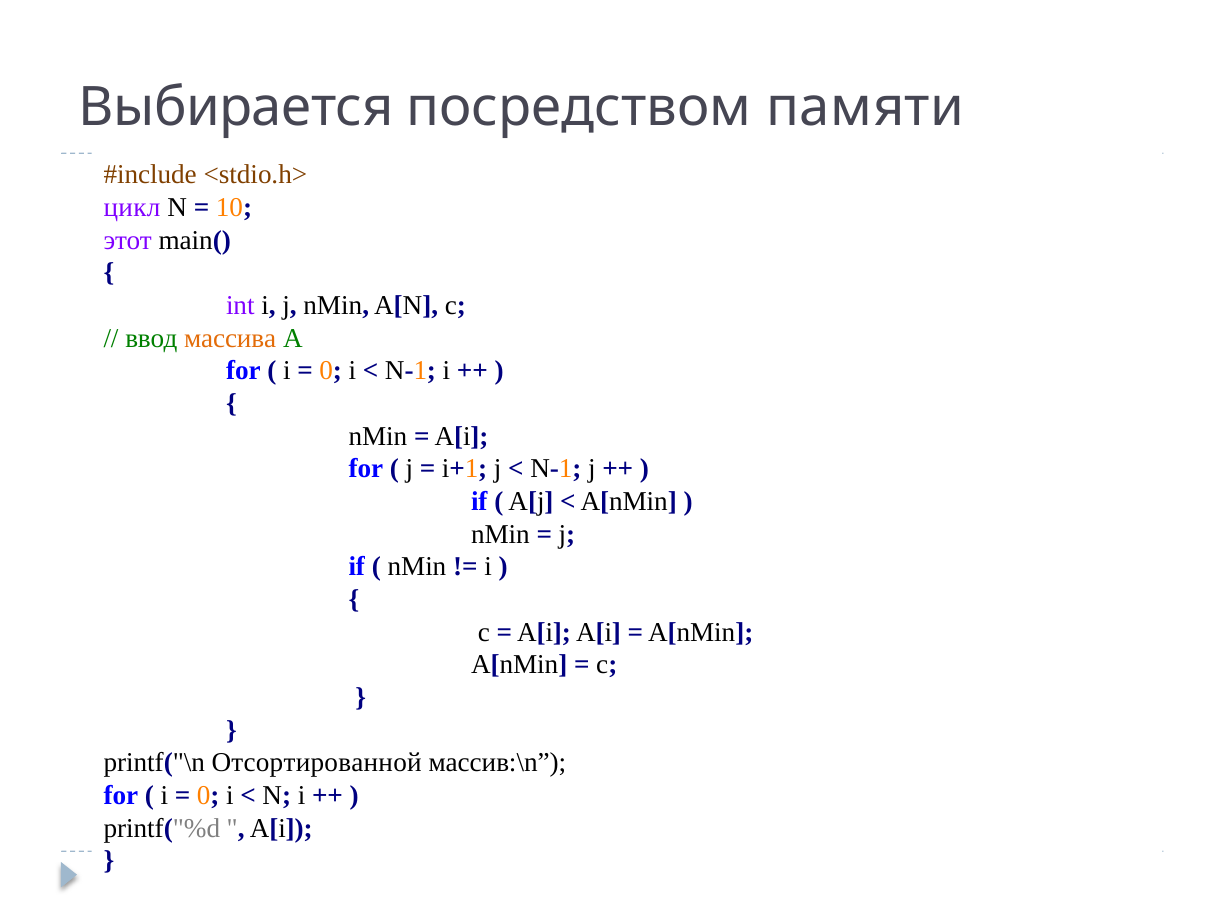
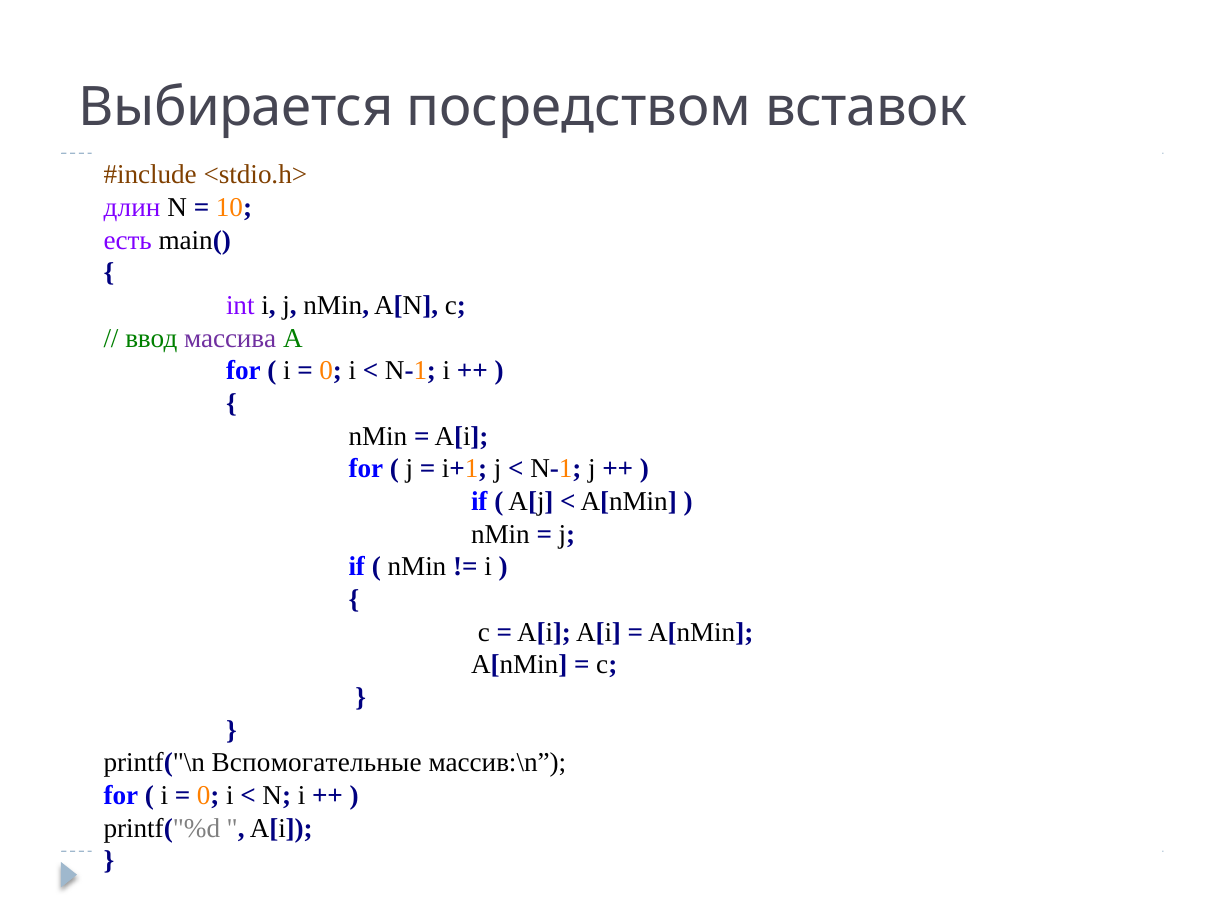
памяти: памяти -> вставок
цикл: цикл -> длин
этот: этот -> есть
массива colour: orange -> purple
Отсортированной: Отсортированной -> Вспомогательные
